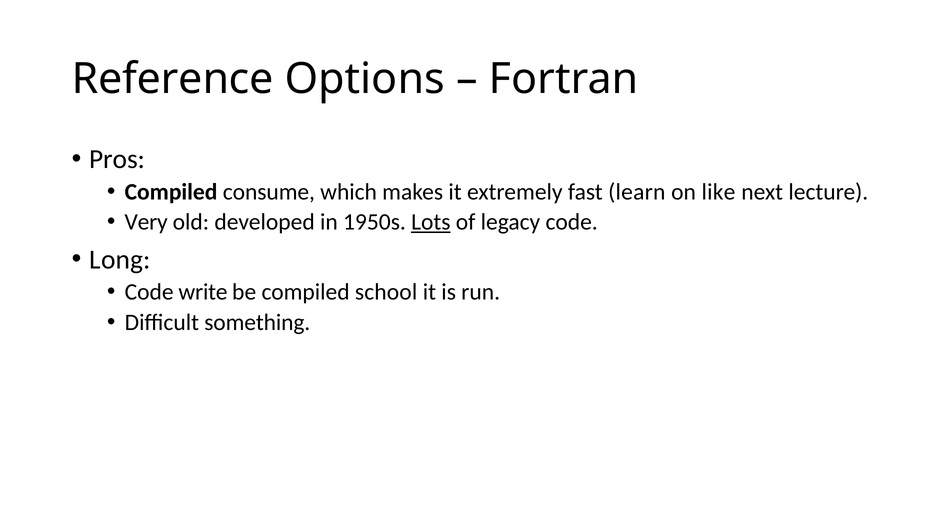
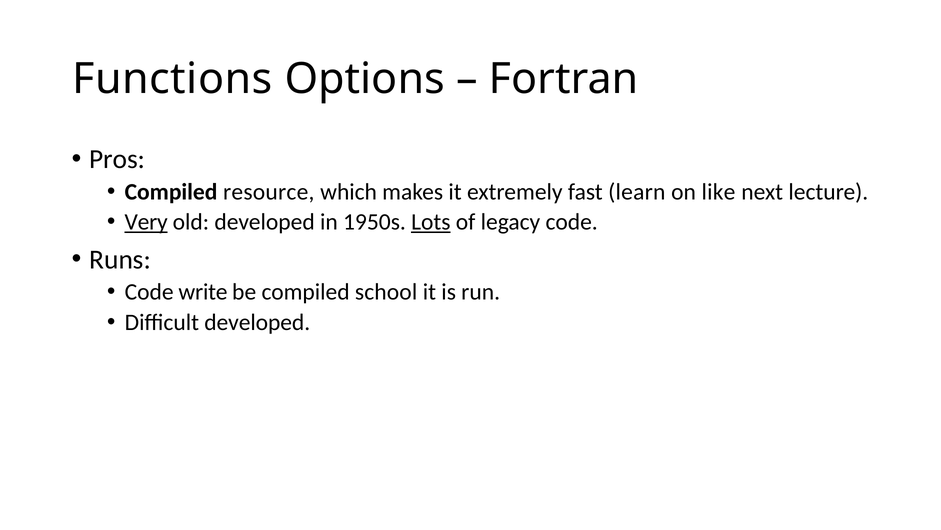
Reference: Reference -> Functions
consume: consume -> resource
Very underline: none -> present
Long: Long -> Runs
Difficult something: something -> developed
